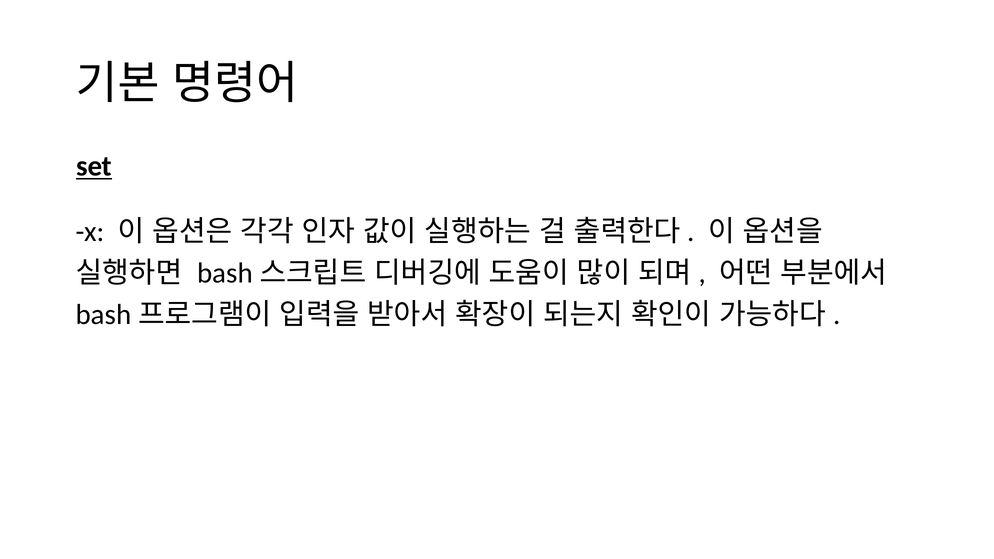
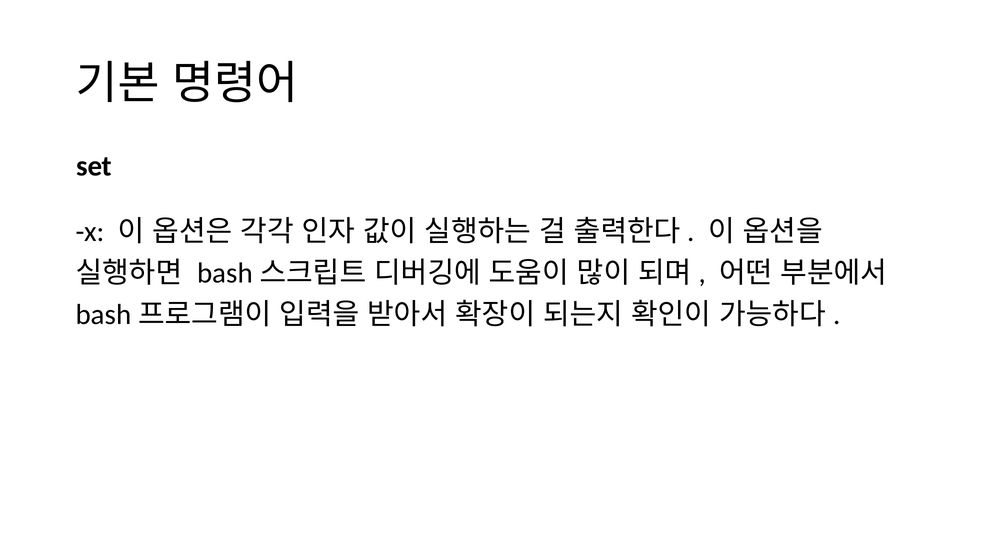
set underline: present -> none
